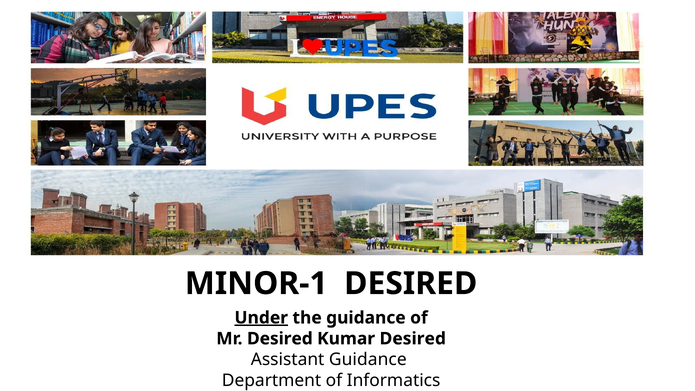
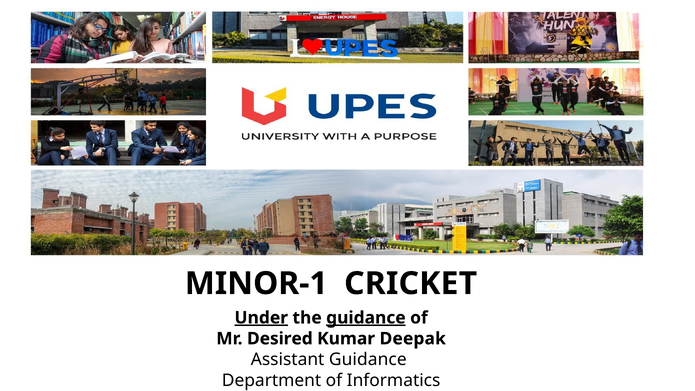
MINOR-1 DESIRED: DESIRED -> CRICKET
guidance at (366, 318) underline: none -> present
Kumar Desired: Desired -> Deepak
